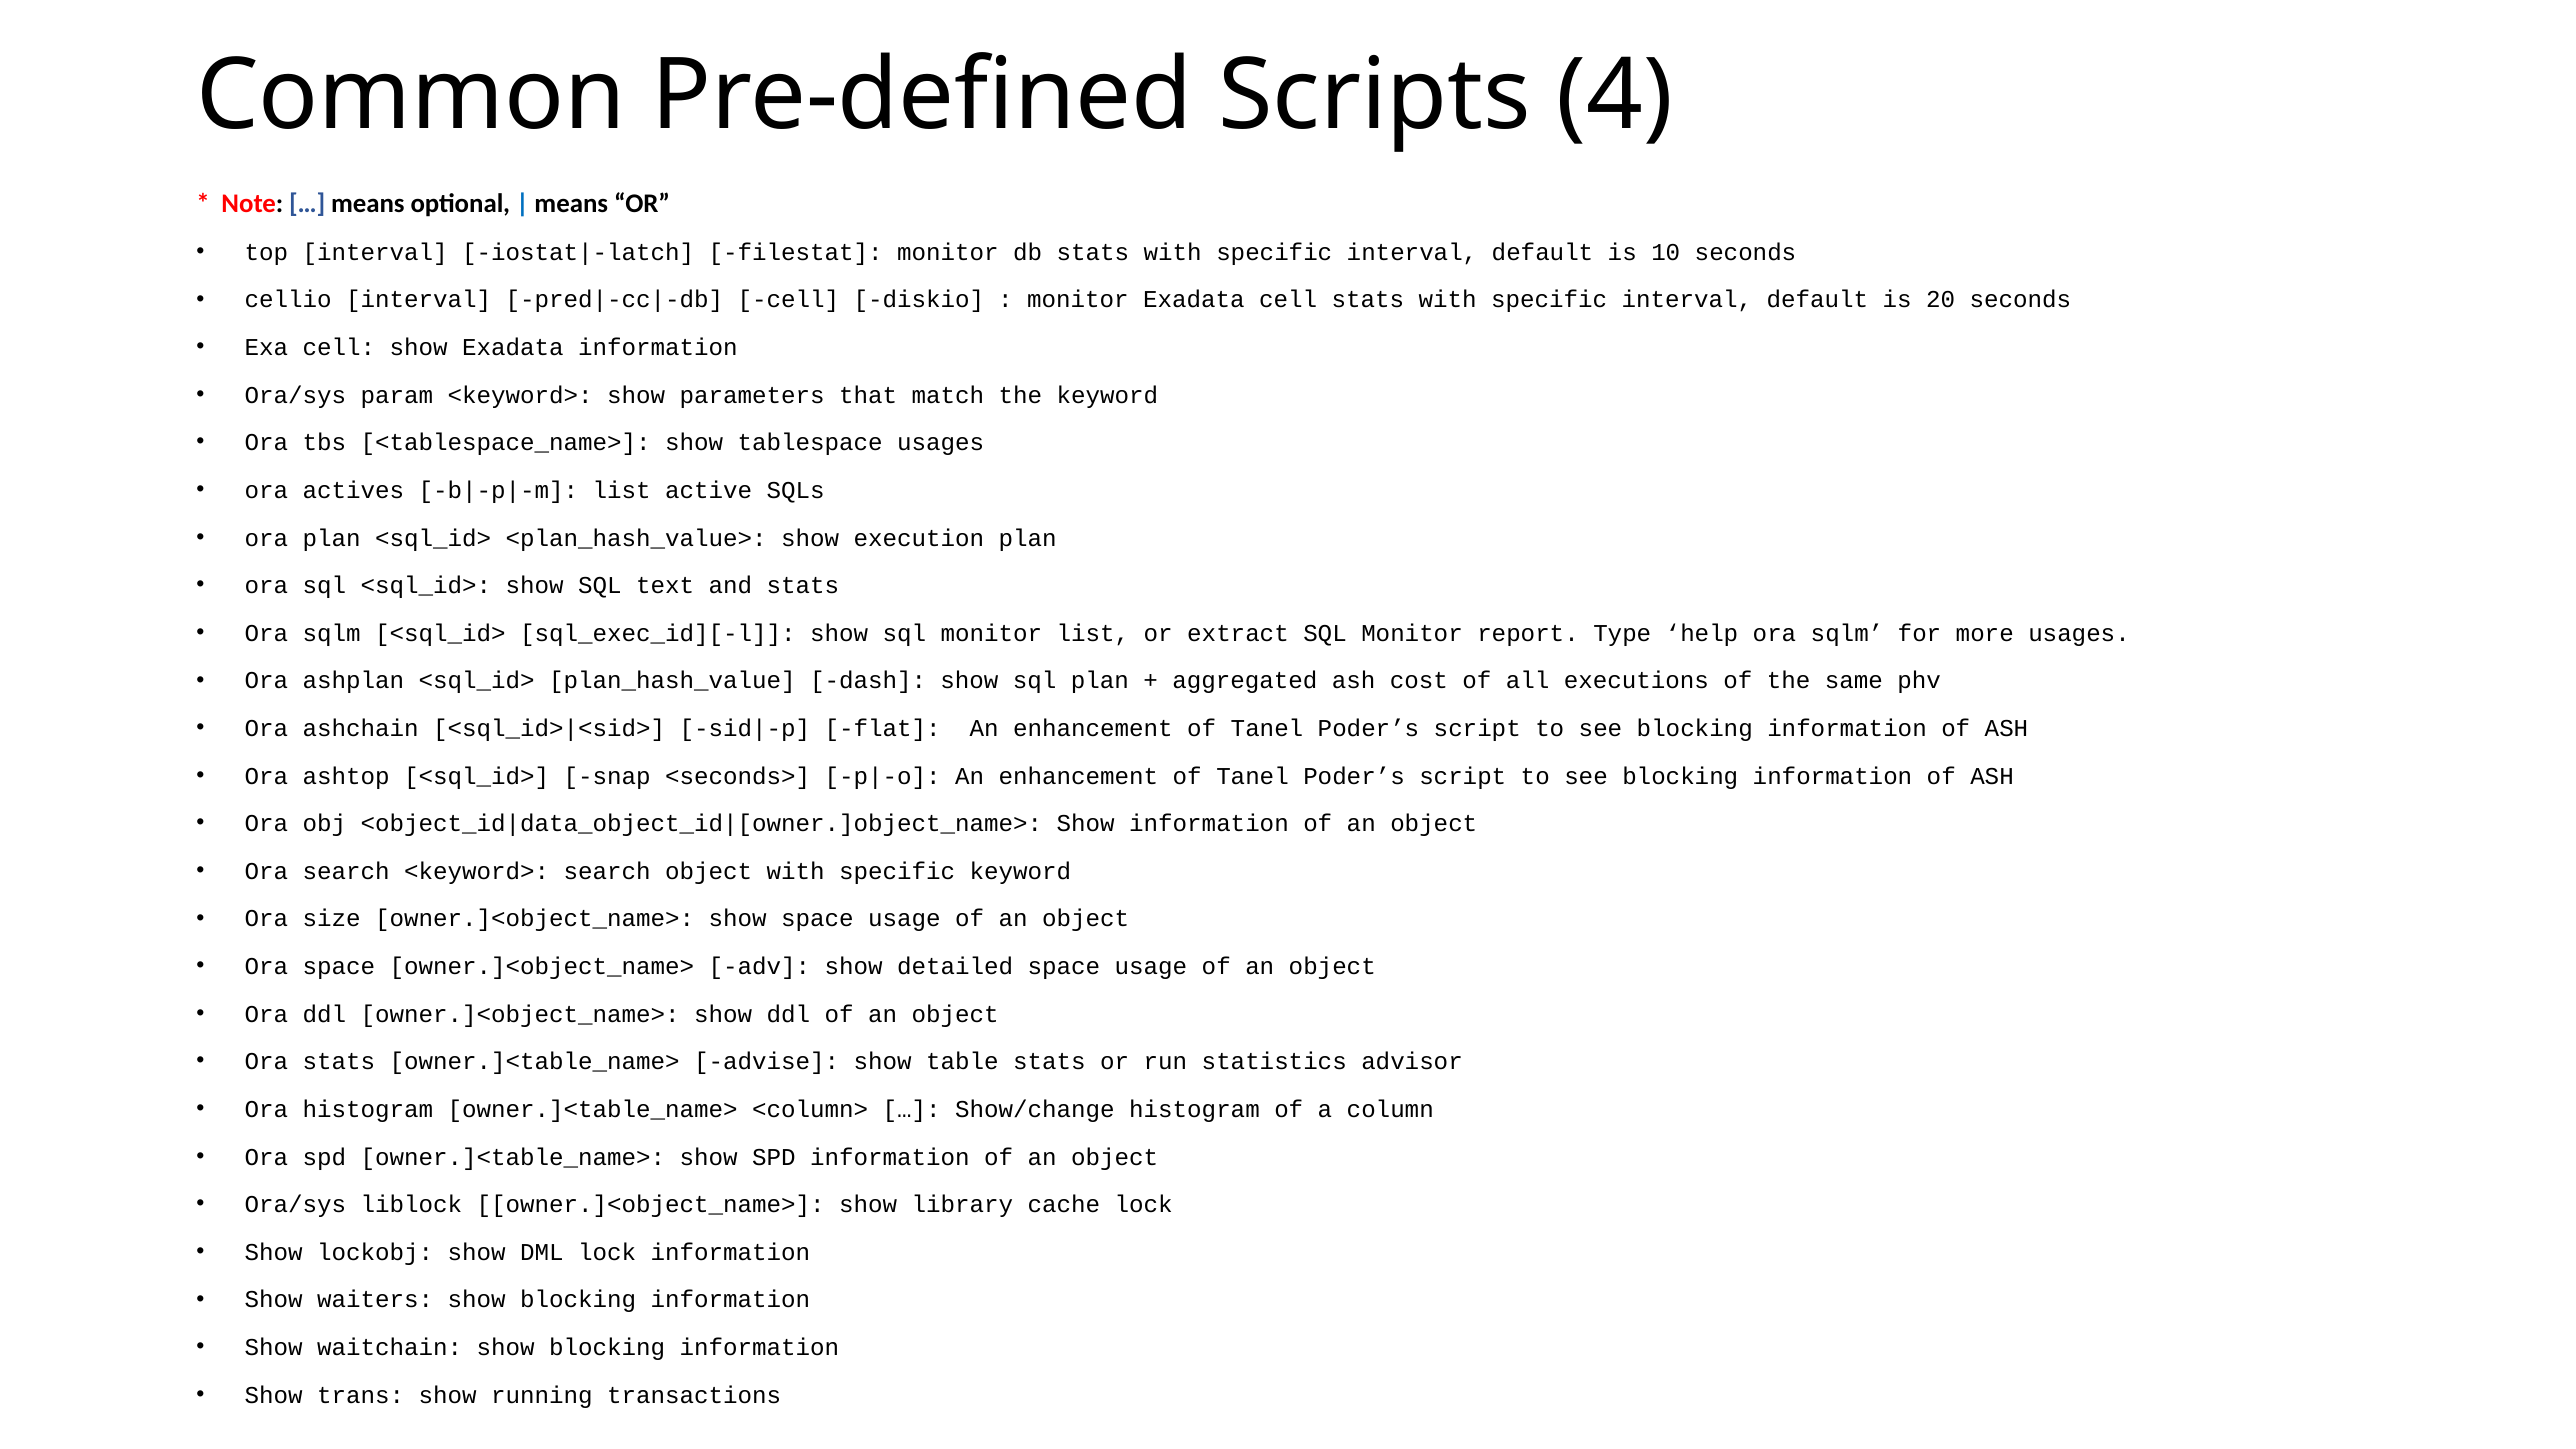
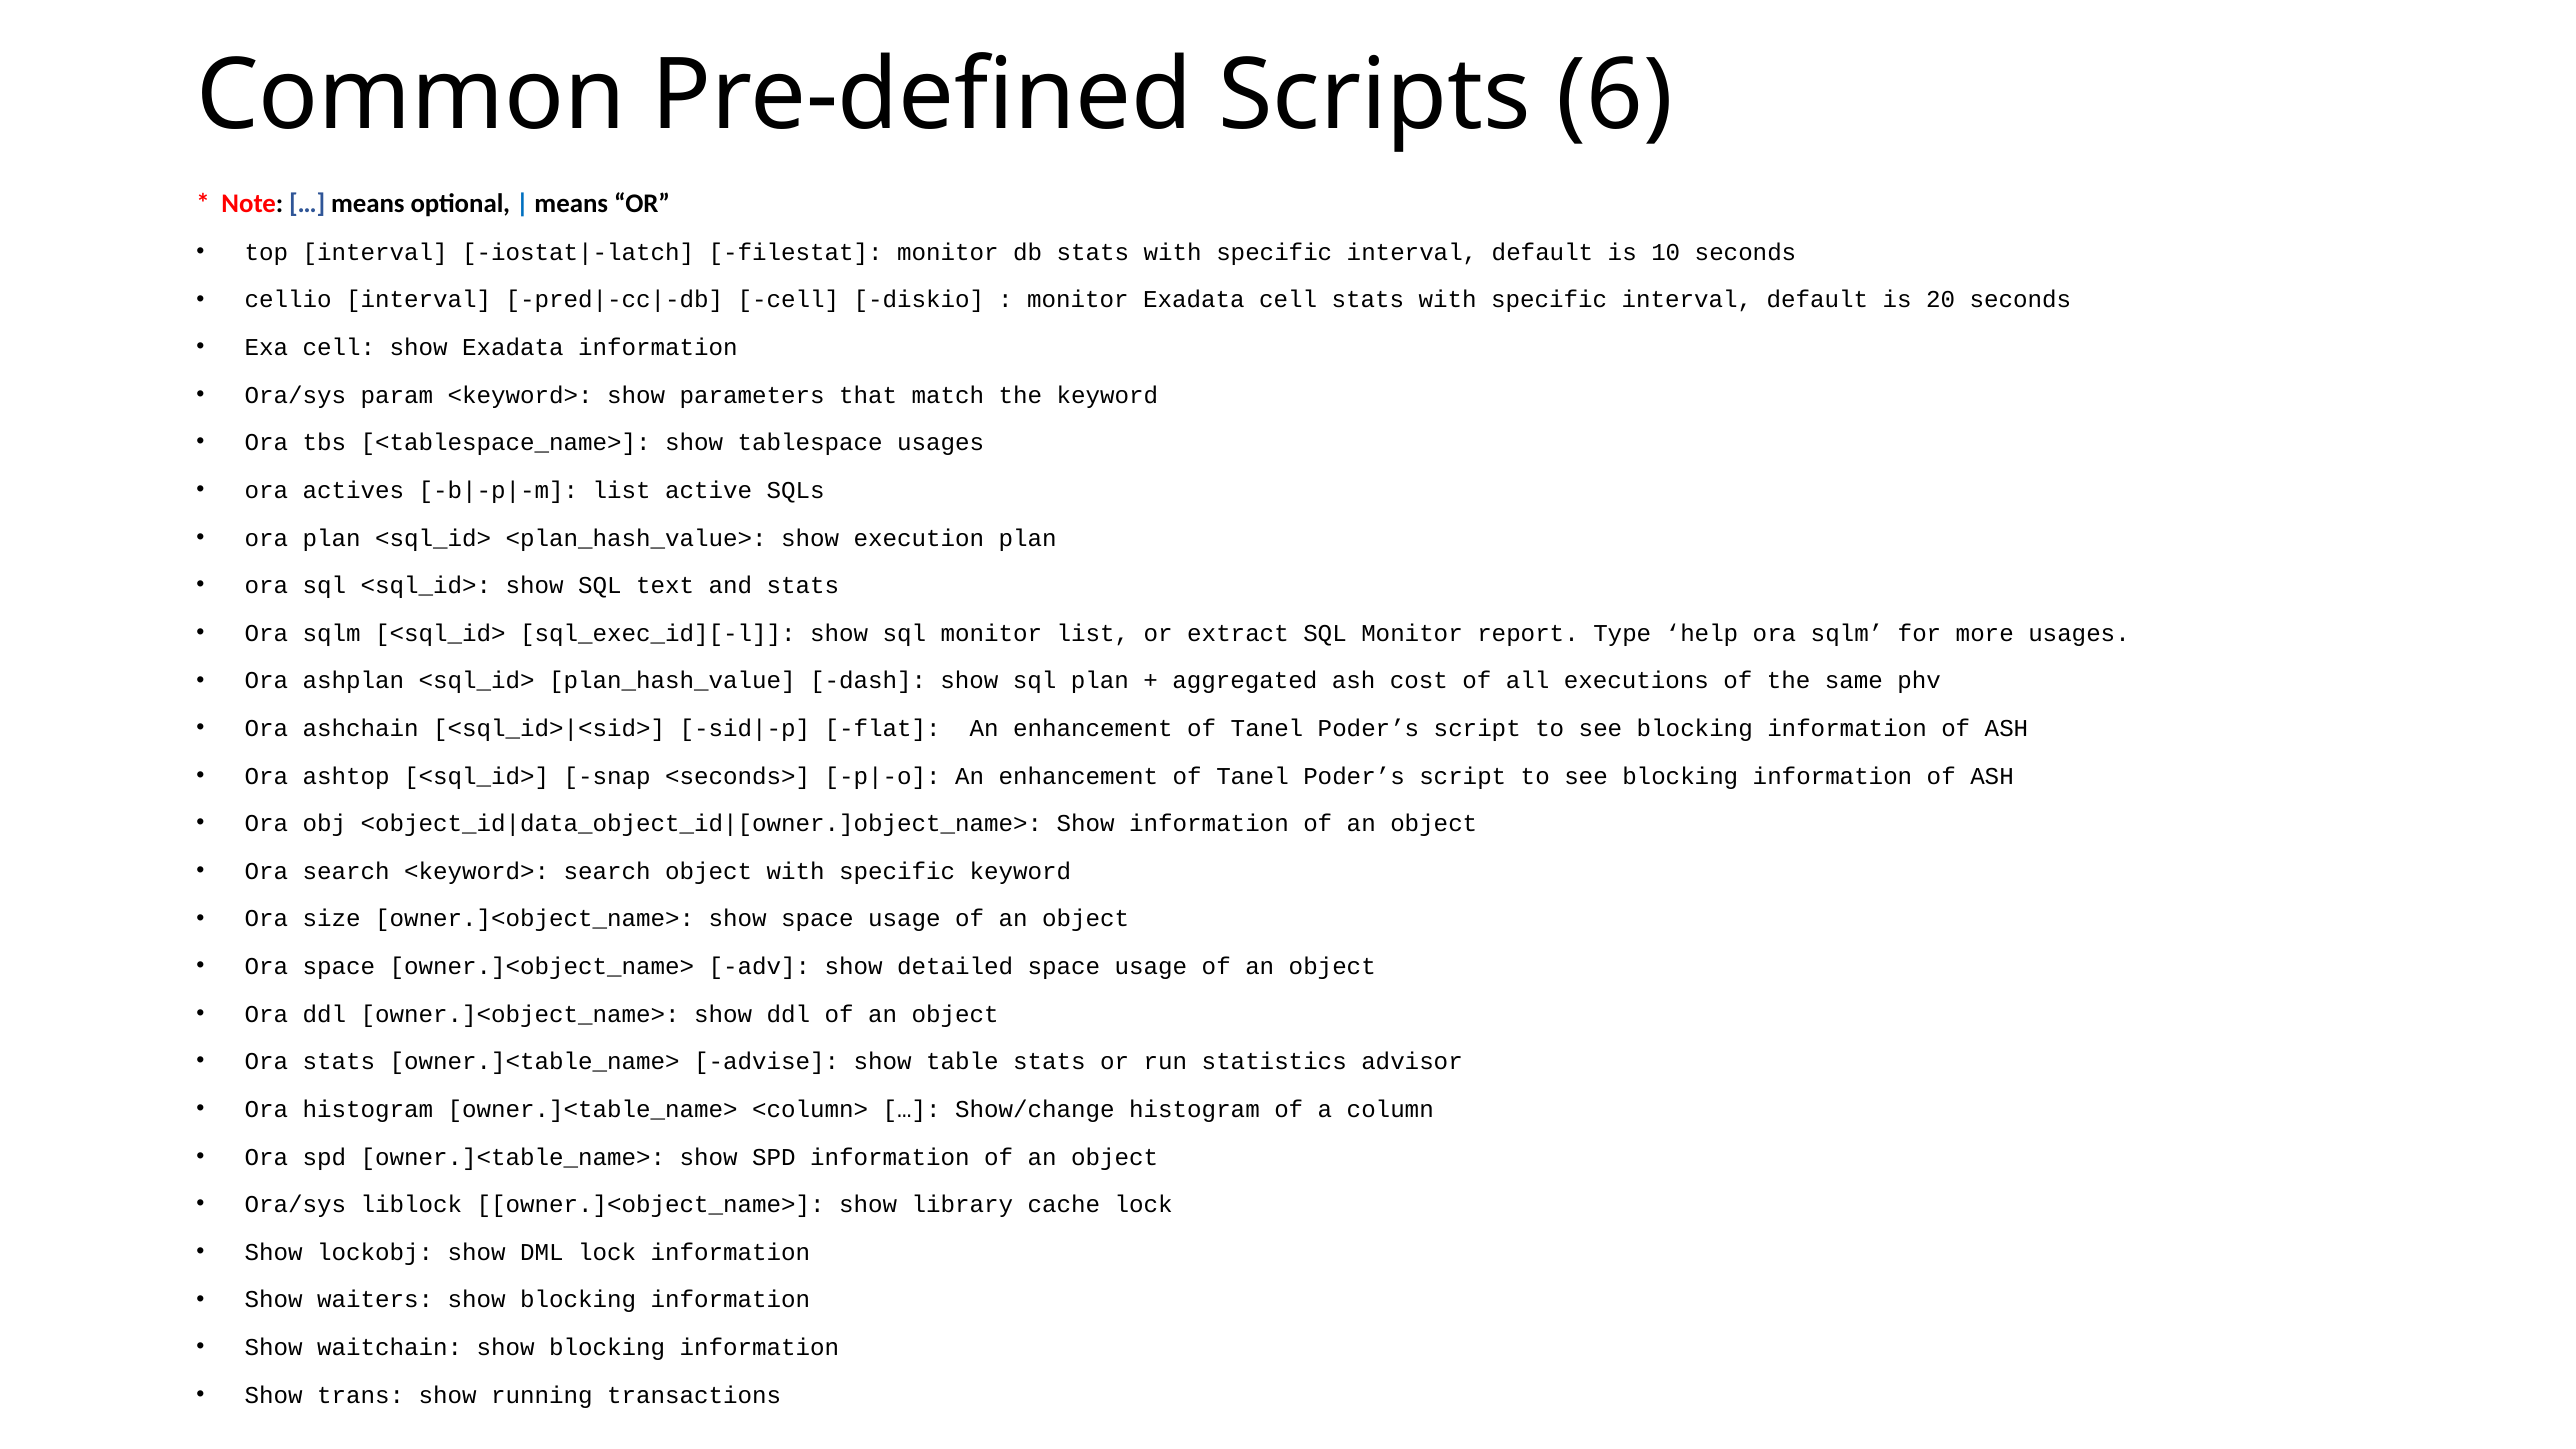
4: 4 -> 6
